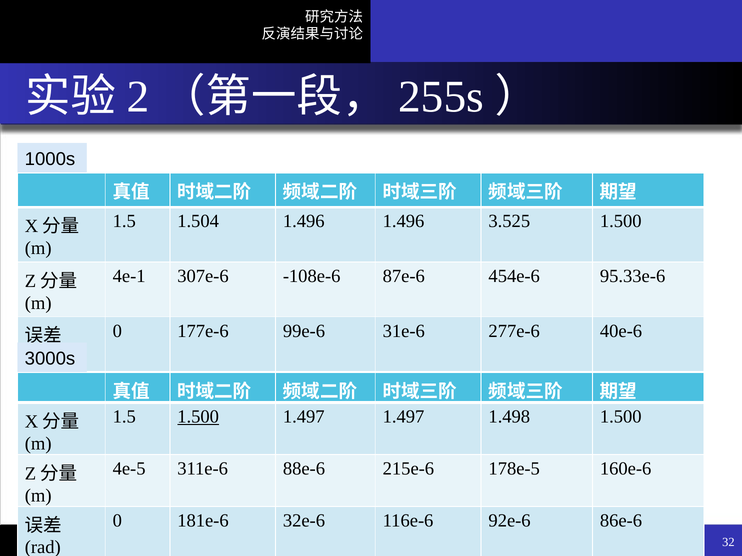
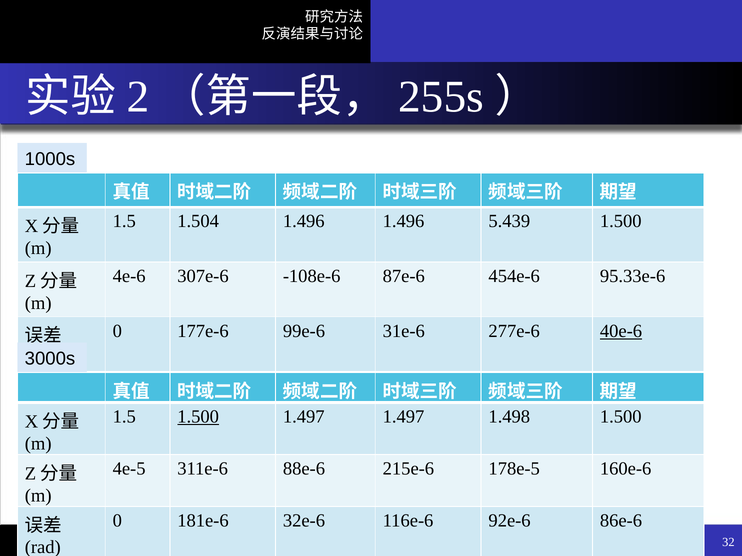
3.525: 3.525 -> 5.439
4e-1: 4e-1 -> 4e-6
40e-6 underline: none -> present
